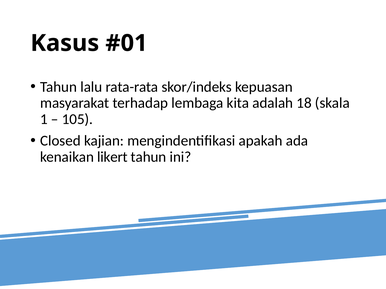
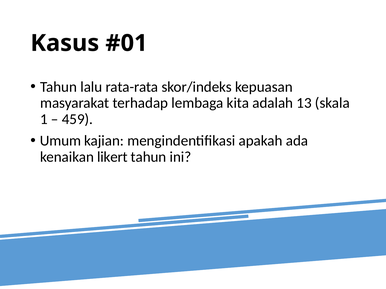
18: 18 -> 13
105: 105 -> 459
Closed: Closed -> Umum
